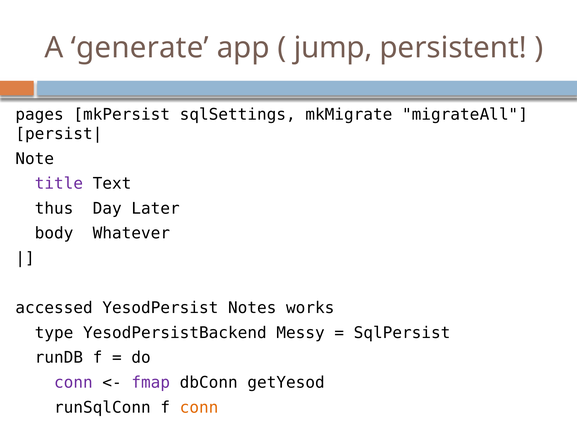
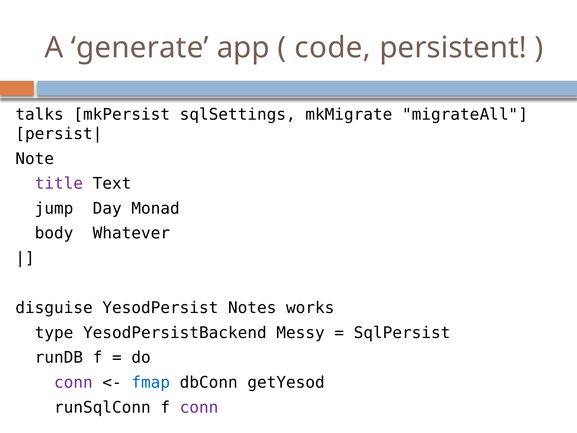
jump: jump -> code
pages: pages -> talks
thus: thus -> jump
Later: Later -> Monad
accessed: accessed -> disguise
fmap colour: purple -> blue
conn at (199, 407) colour: orange -> purple
